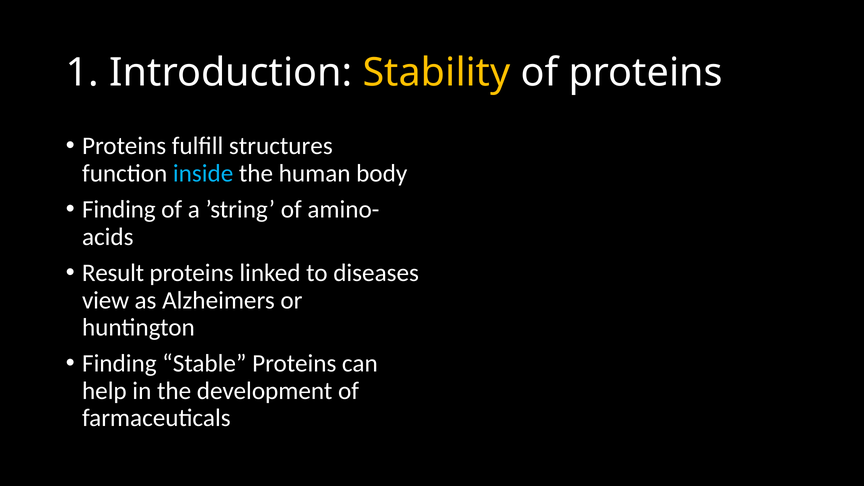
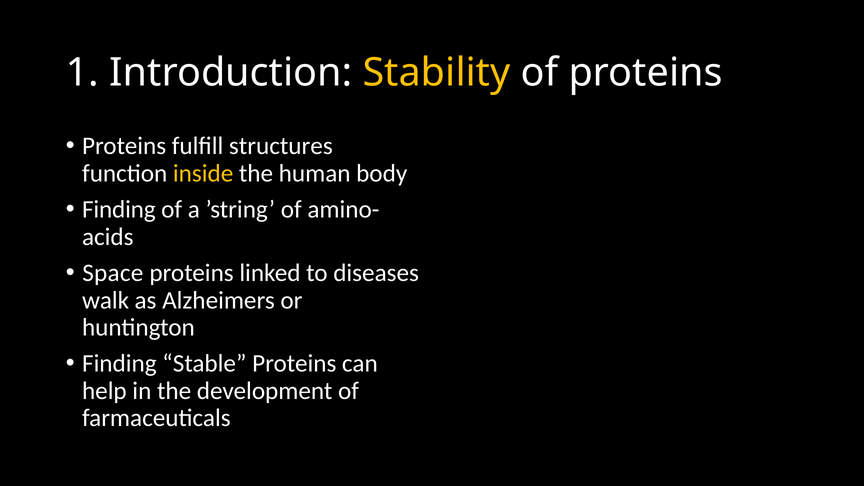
inside colour: light blue -> yellow
Result: Result -> Space
view: view -> walk
